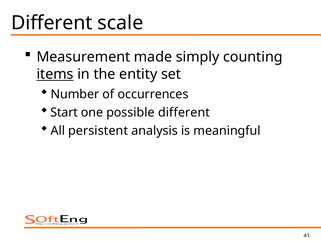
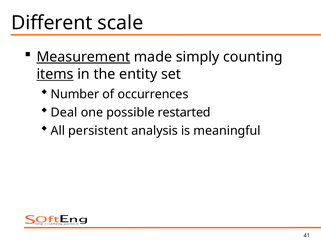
Measurement underline: none -> present
Start: Start -> Deal
possible different: different -> restarted
